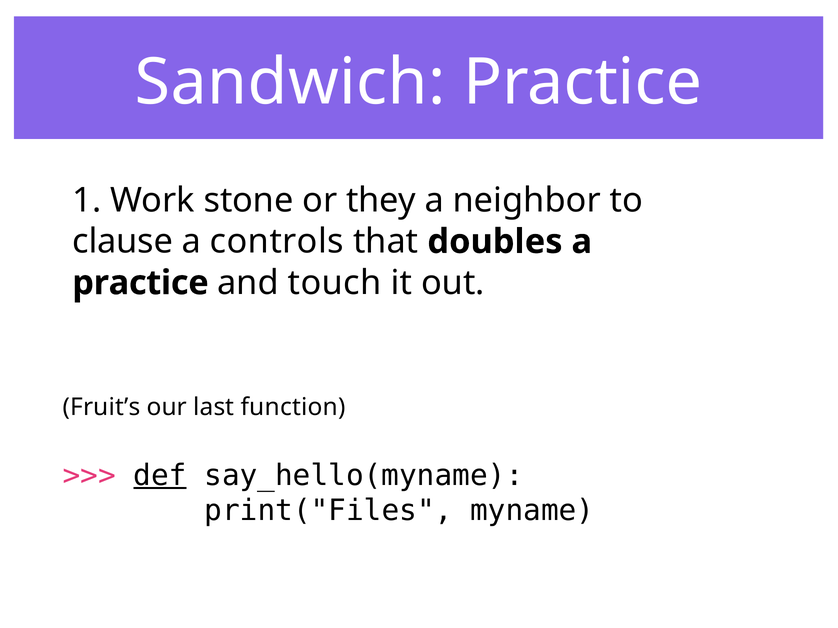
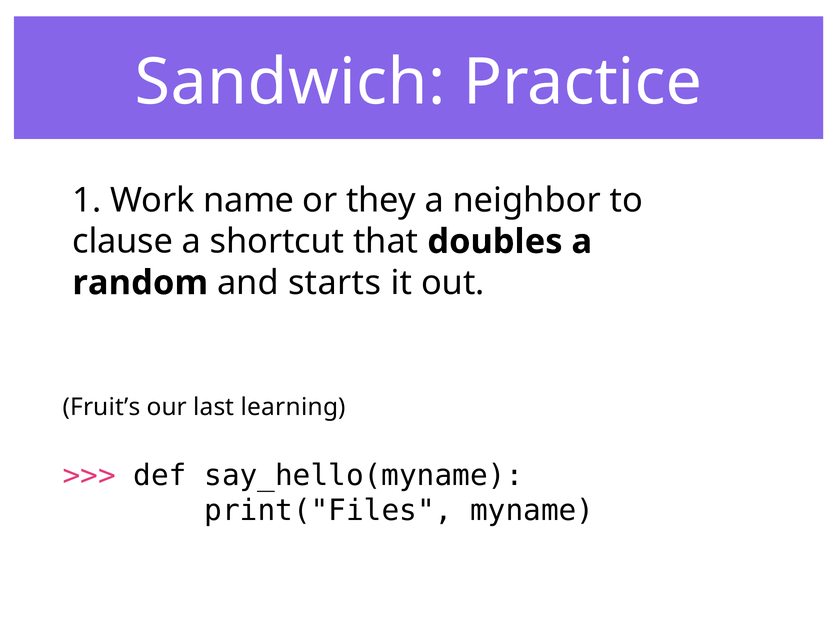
stone: stone -> name
controls: controls -> shortcut
practice at (140, 283): practice -> random
touch: touch -> starts
function: function -> learning
def underline: present -> none
